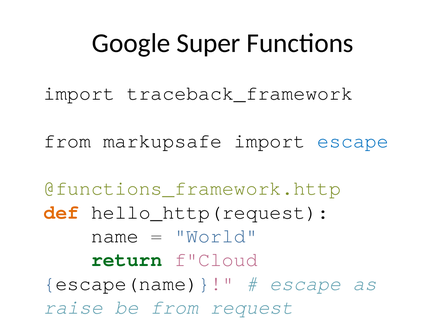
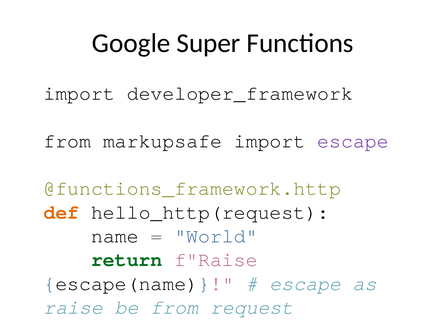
traceback_framework: traceback_framework -> developer_framework
escape at (353, 141) colour: blue -> purple
f"Cloud: f"Cloud -> f"Raise
